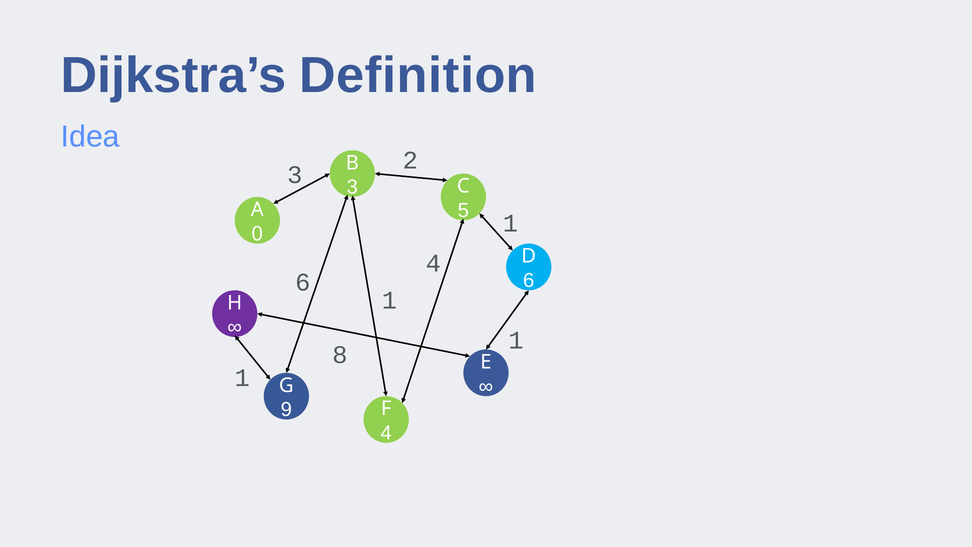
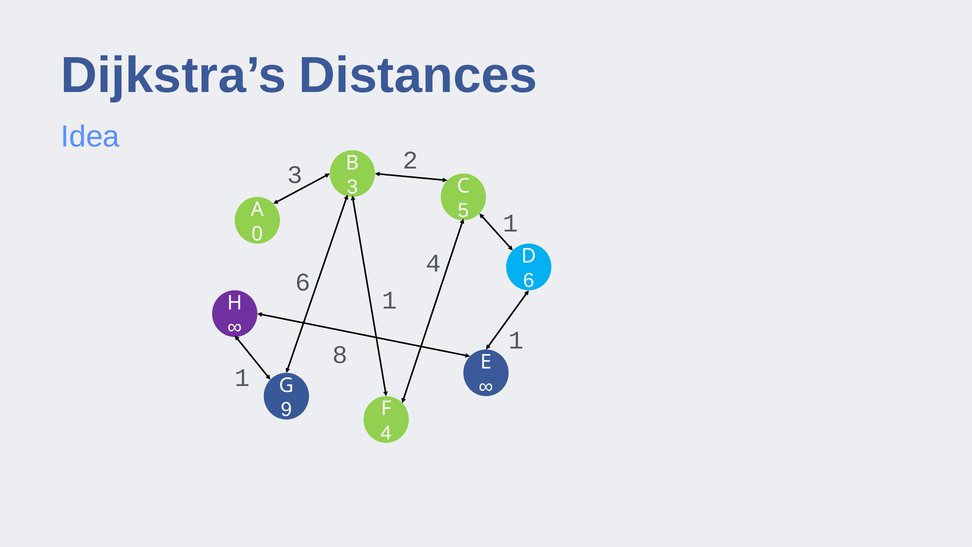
Definition: Definition -> Distances
